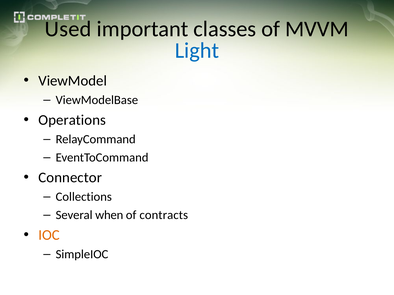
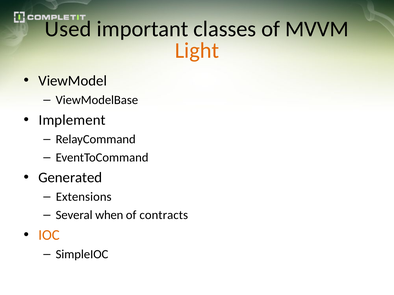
Light colour: blue -> orange
Operations: Operations -> Implement
Connector: Connector -> Generated
Collections: Collections -> Extensions
